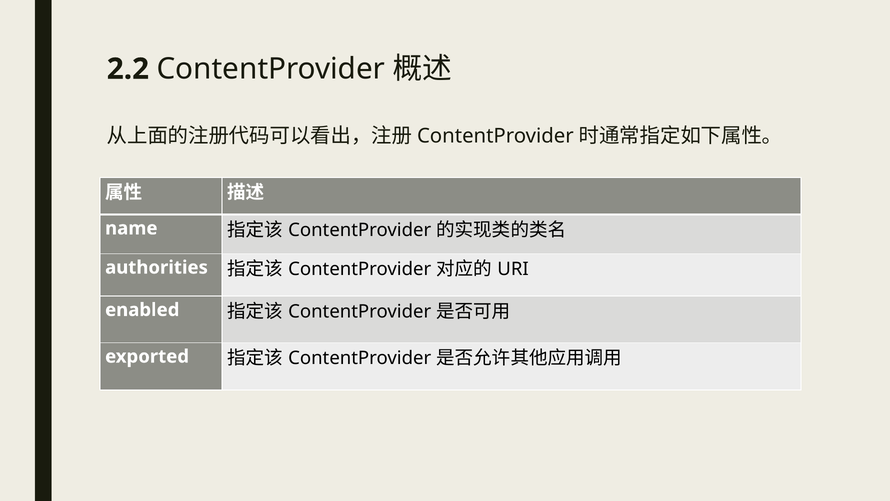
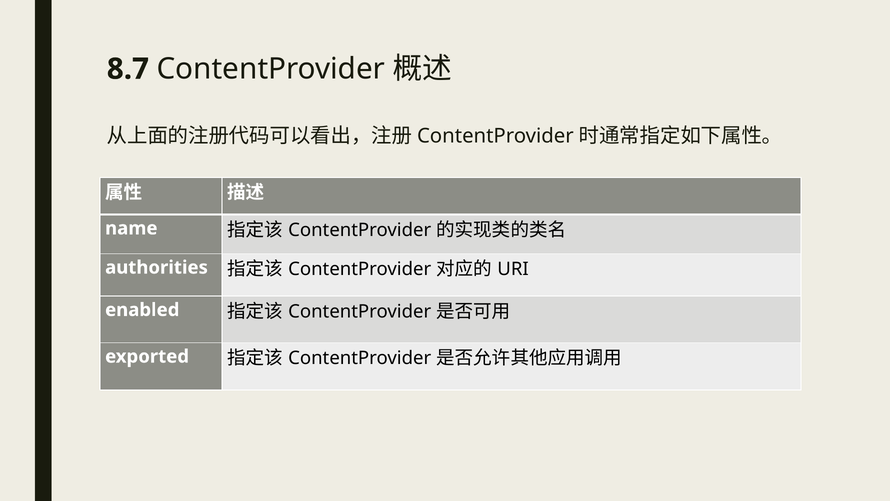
2.2: 2.2 -> 8.7
